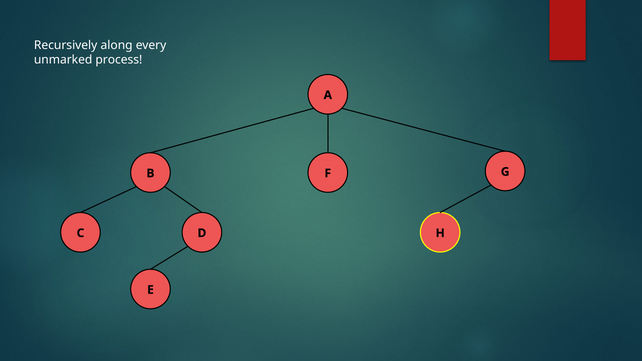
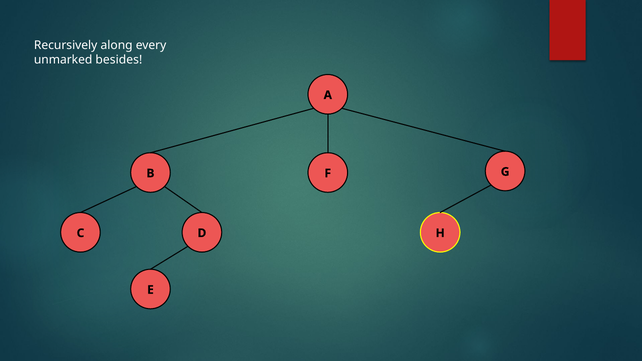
process: process -> besides
